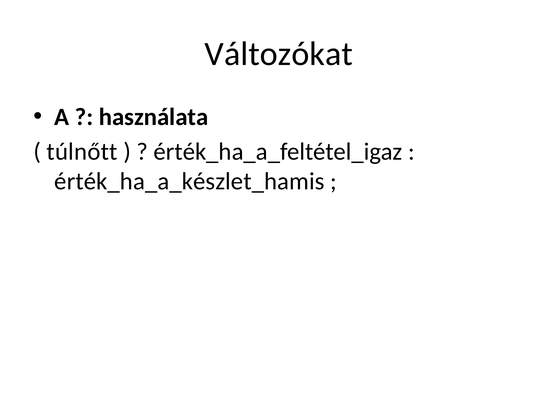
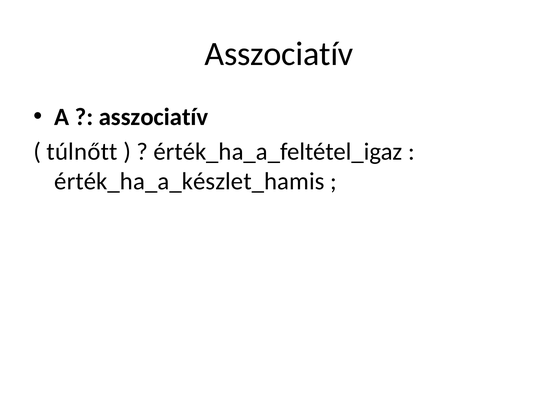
Változókat at (279, 54): Változókat -> Asszociatív
használata at (154, 117): használata -> asszociatív
